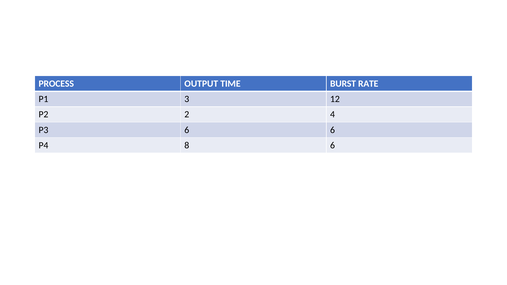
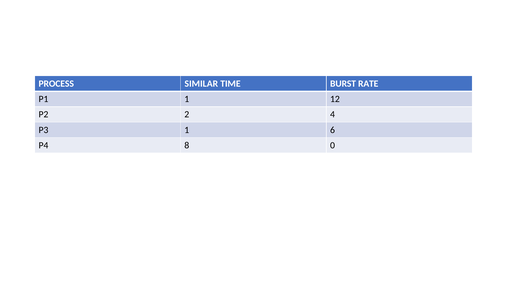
OUTPUT: OUTPUT -> SIMILAR
P1 3: 3 -> 1
P3 6: 6 -> 1
8 6: 6 -> 0
